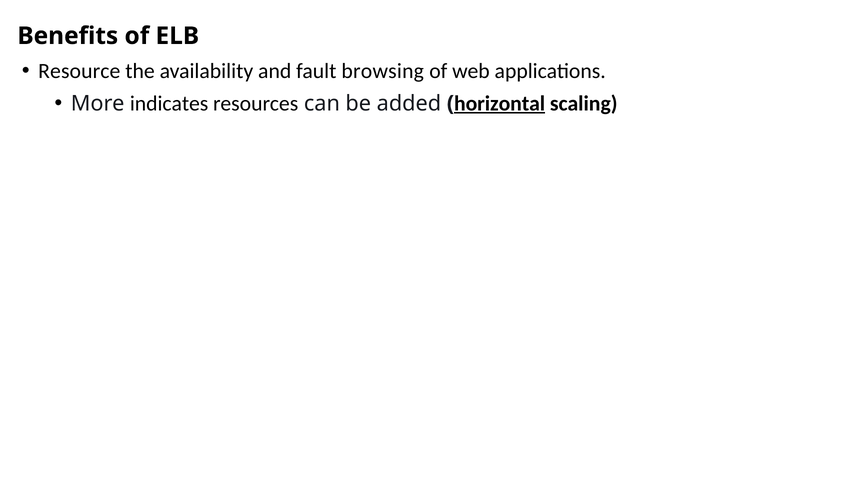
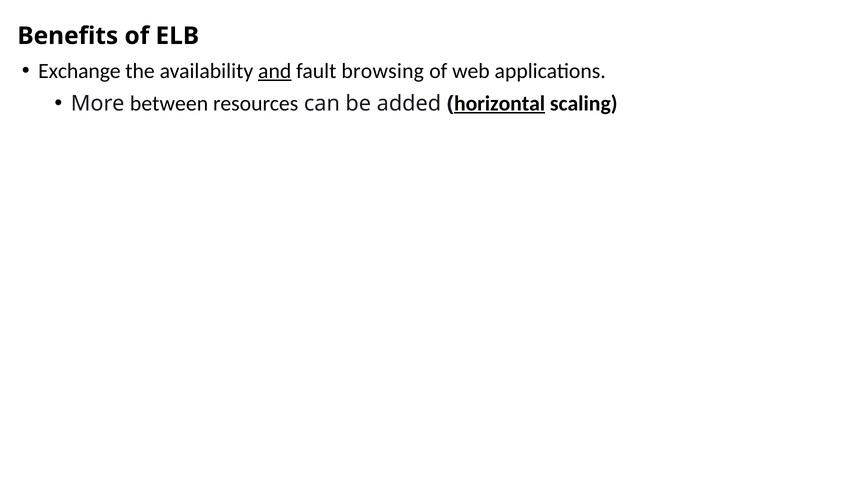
Resource: Resource -> Exchange
and underline: none -> present
indicates: indicates -> between
